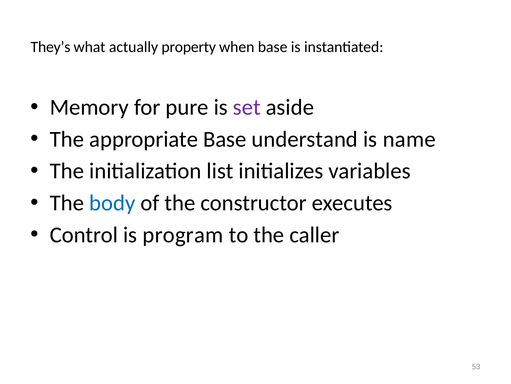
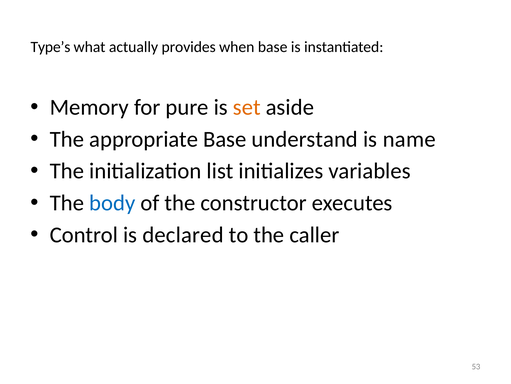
They’s: They’s -> Type’s
property: property -> provides
set colour: purple -> orange
program: program -> declared
